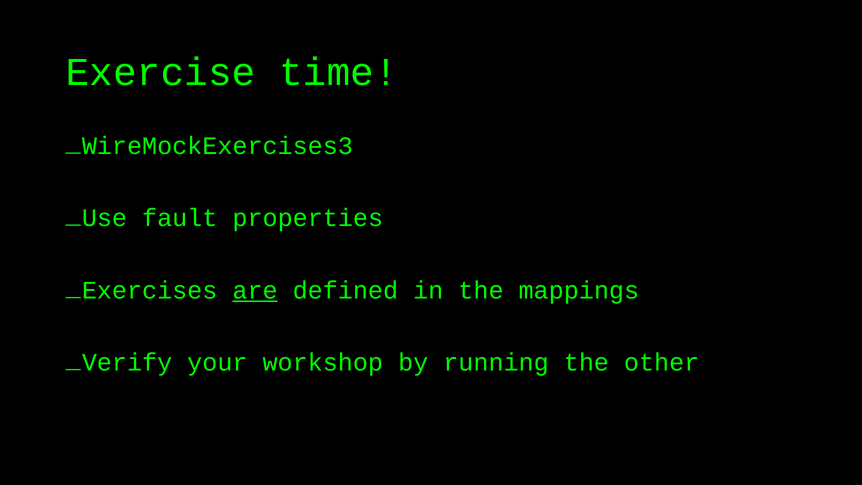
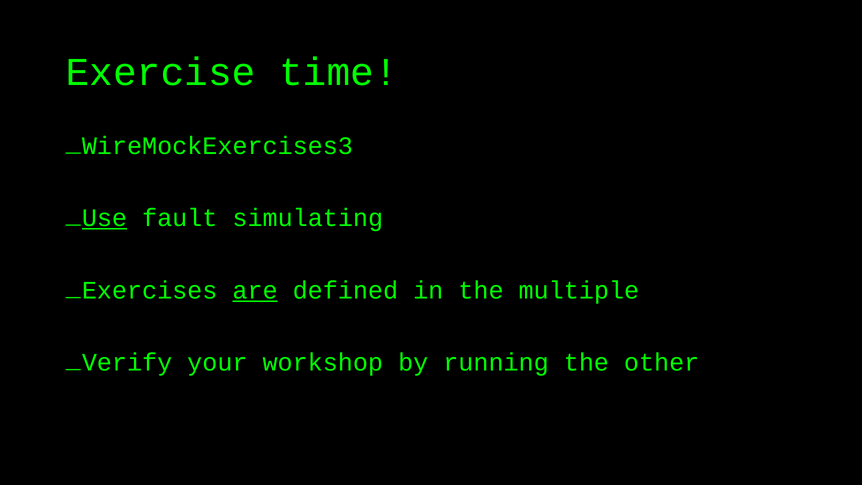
Use underline: none -> present
properties: properties -> simulating
mappings: mappings -> multiple
